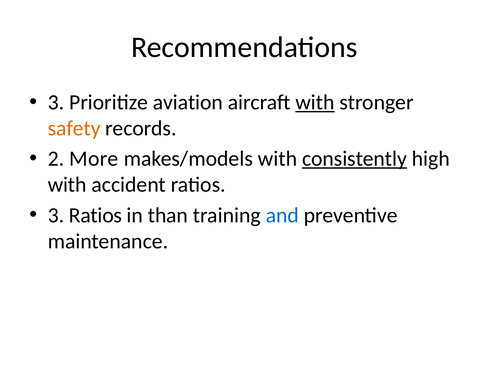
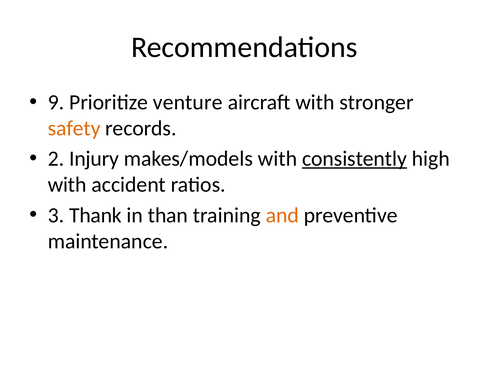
3 at (56, 103): 3 -> 9
aviation: aviation -> venture
with at (315, 103) underline: present -> none
More: More -> Injury
3 Ratios: Ratios -> Thank
and colour: blue -> orange
